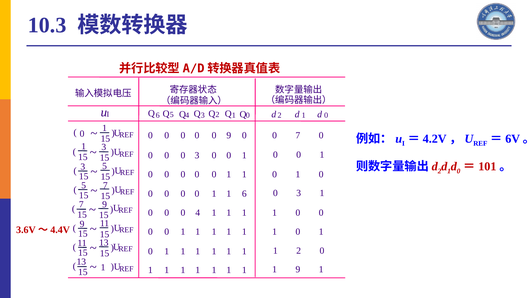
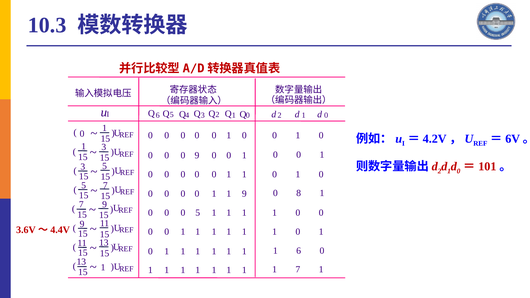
9 at (229, 136): 9 -> 1
7 at (298, 136): 7 -> 1
3 at (197, 155): 3 -> 9
3 at (299, 193): 3 -> 8
1 6: 6 -> 9
0 4: 4 -> 5
1 2: 2 -> 6
1 9: 9 -> 7
